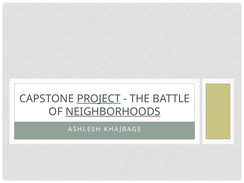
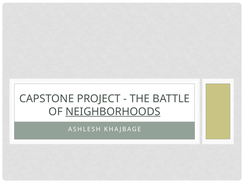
PROJECT underline: present -> none
